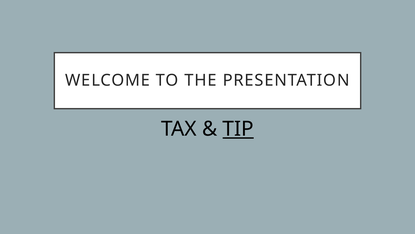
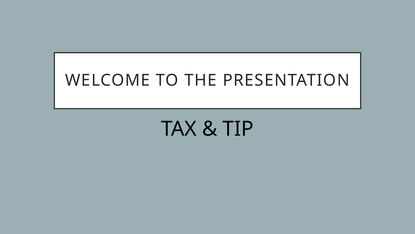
TIP underline: present -> none
